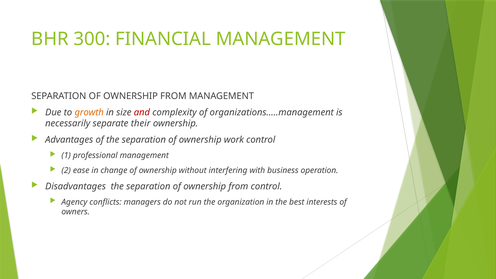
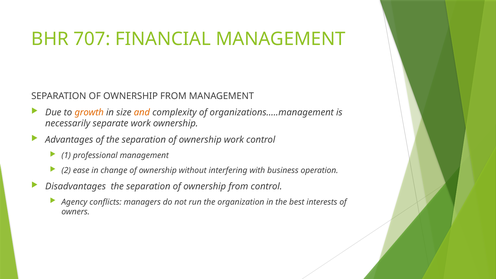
300: 300 -> 707
and colour: red -> orange
separate their: their -> work
